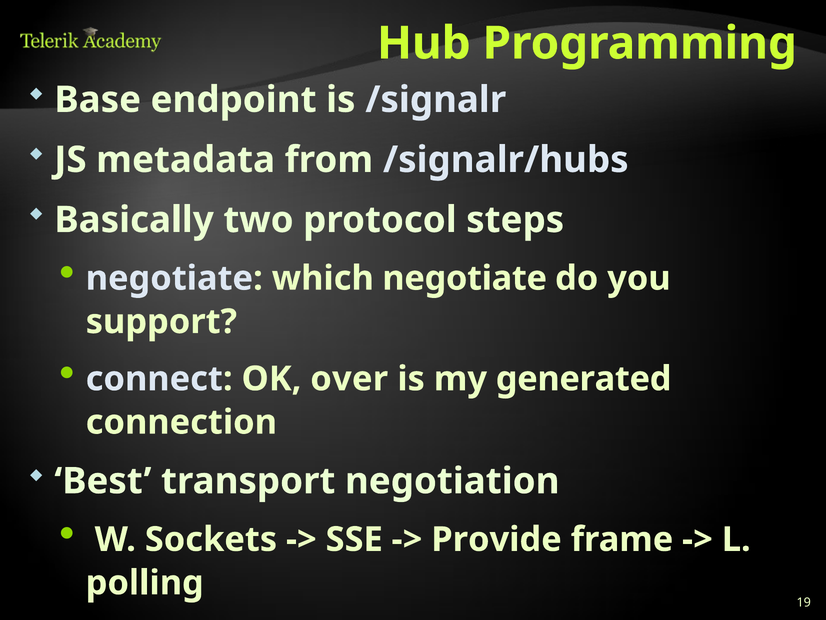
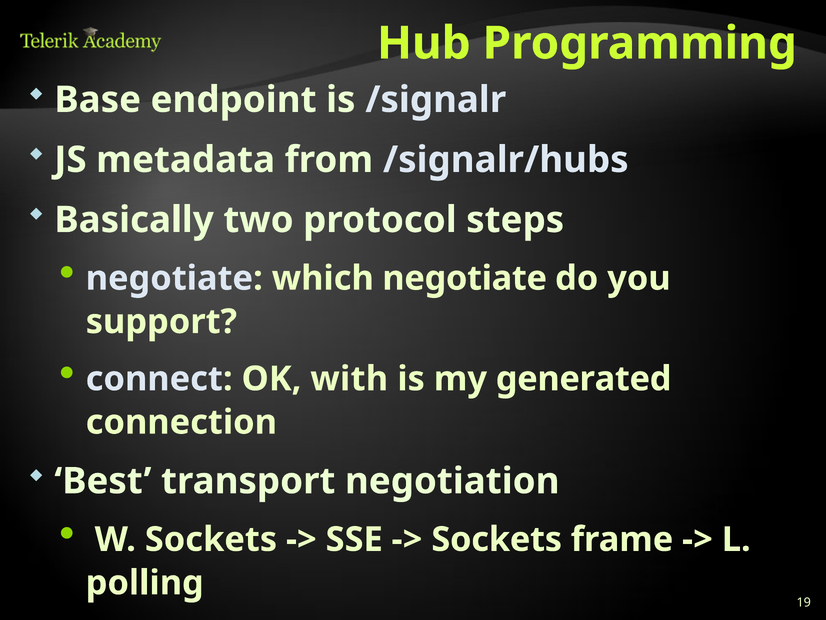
over: over -> with
Provide at (497, 539): Provide -> Sockets
